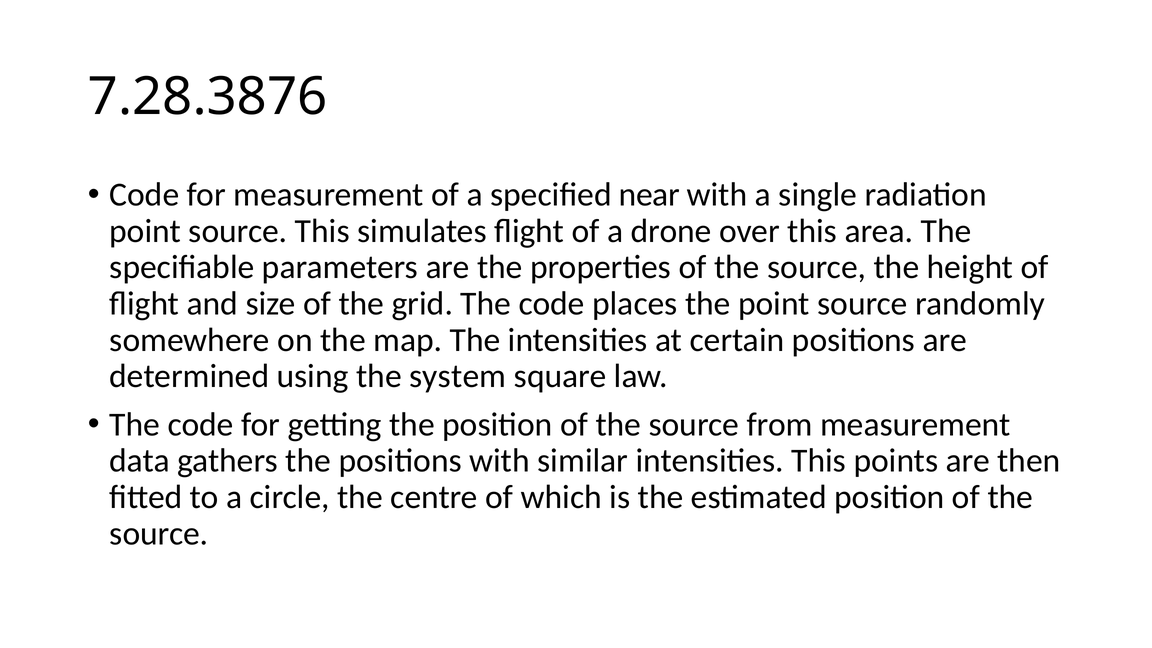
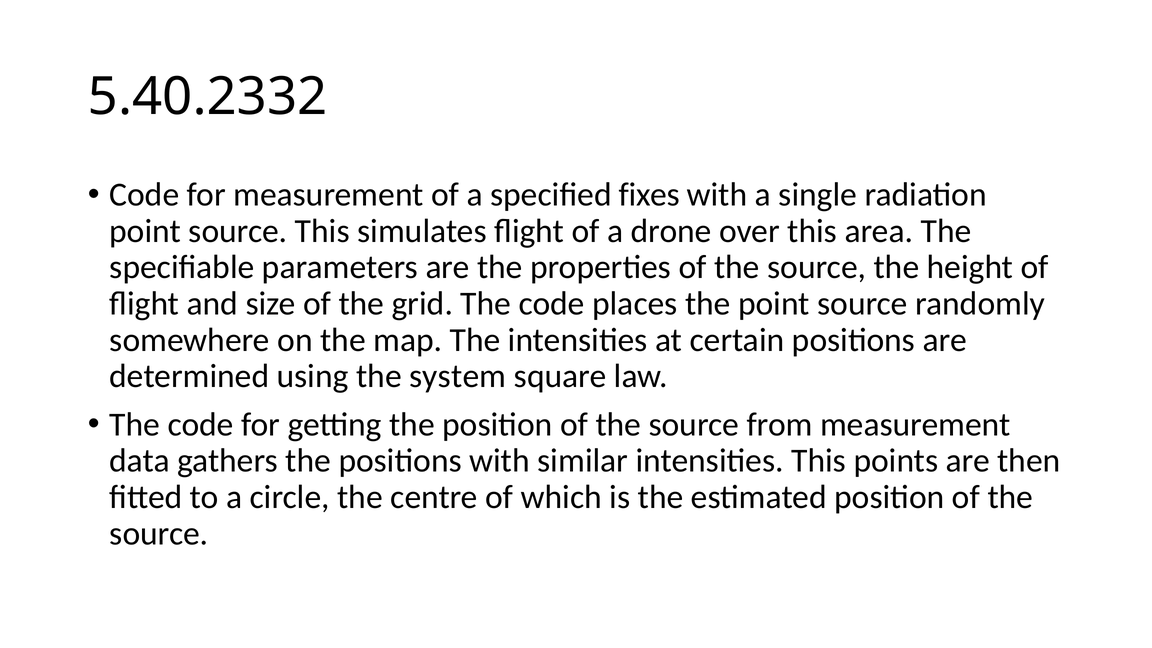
7.28.3876: 7.28.3876 -> 5.40.2332
near: near -> fixes
